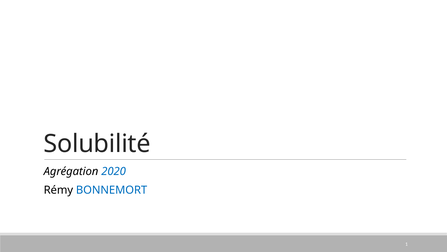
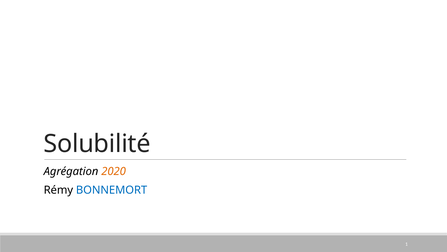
2020 colour: blue -> orange
